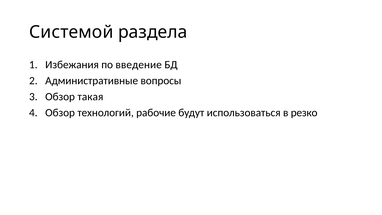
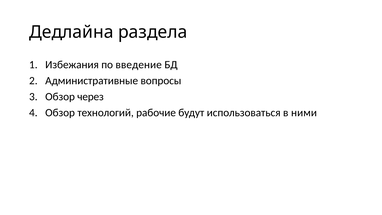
Системой: Системой -> Дедлайна
такая: такая -> через
резко: резко -> ними
